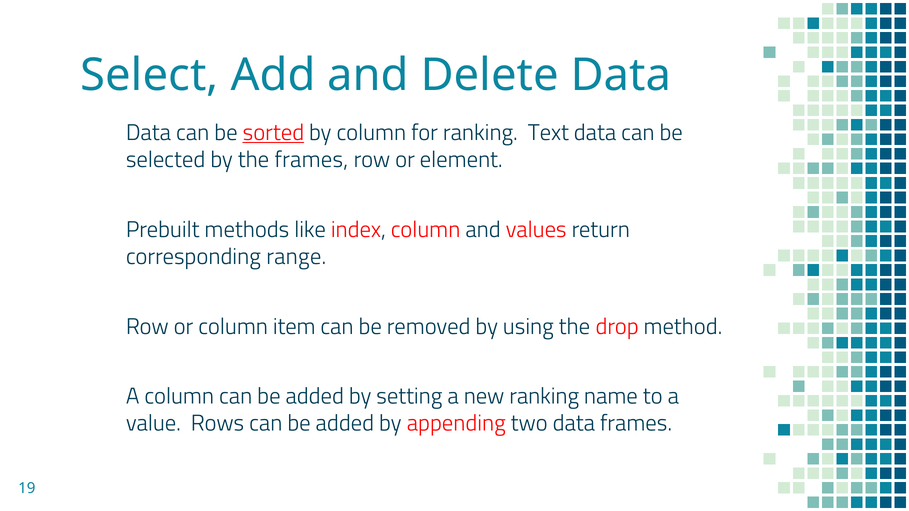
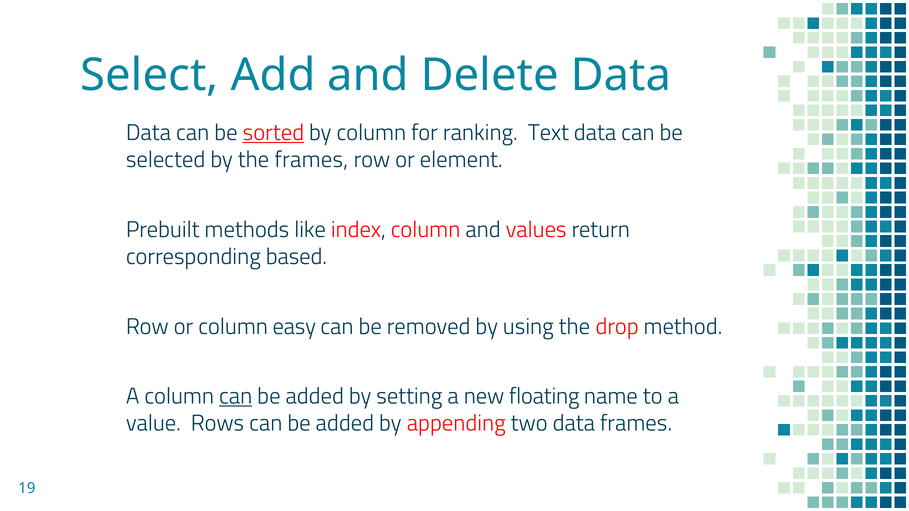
range: range -> based
item: item -> easy
can at (236, 396) underline: none -> present
new ranking: ranking -> floating
